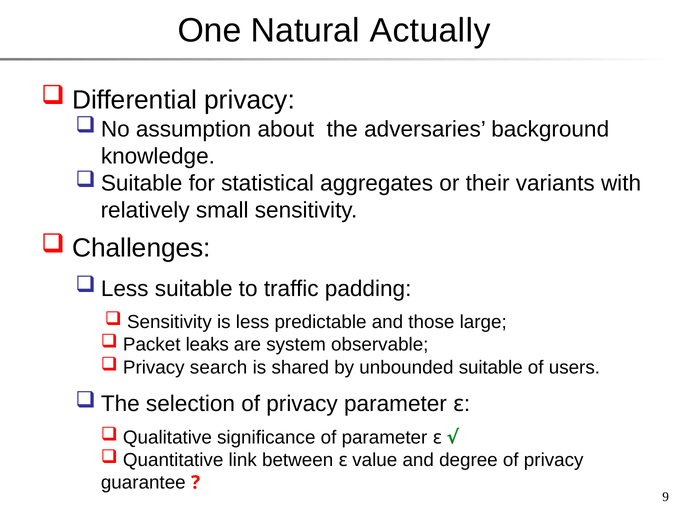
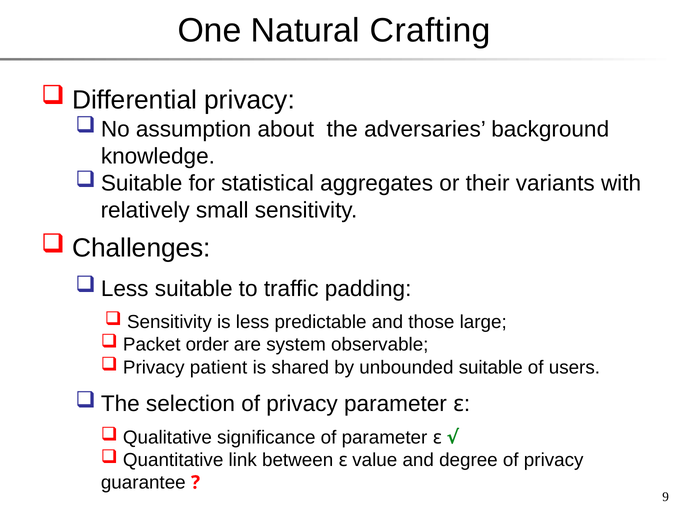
Actually: Actually -> Crafting
leaks: leaks -> order
search: search -> patient
